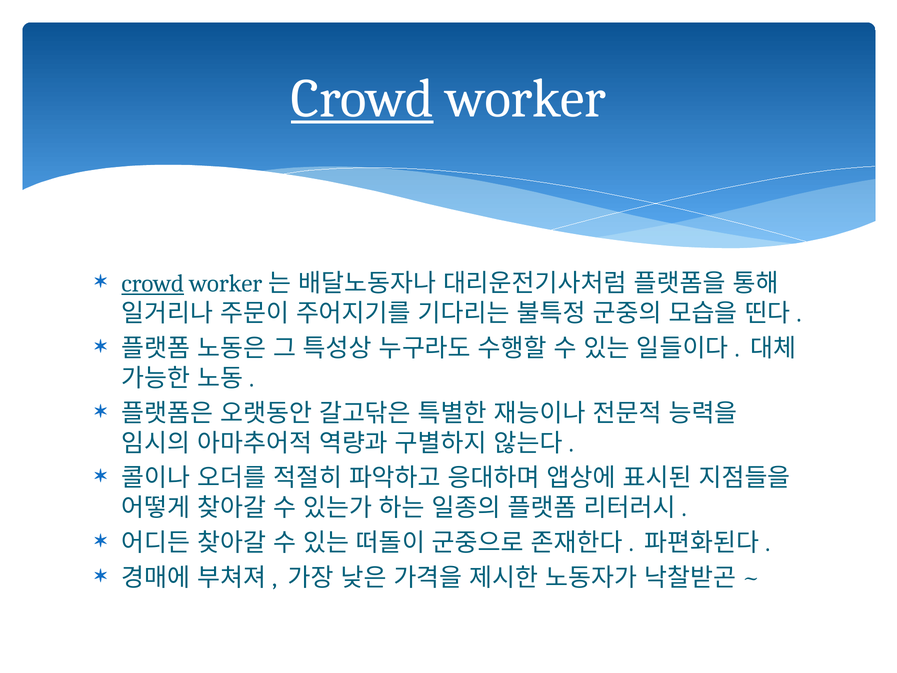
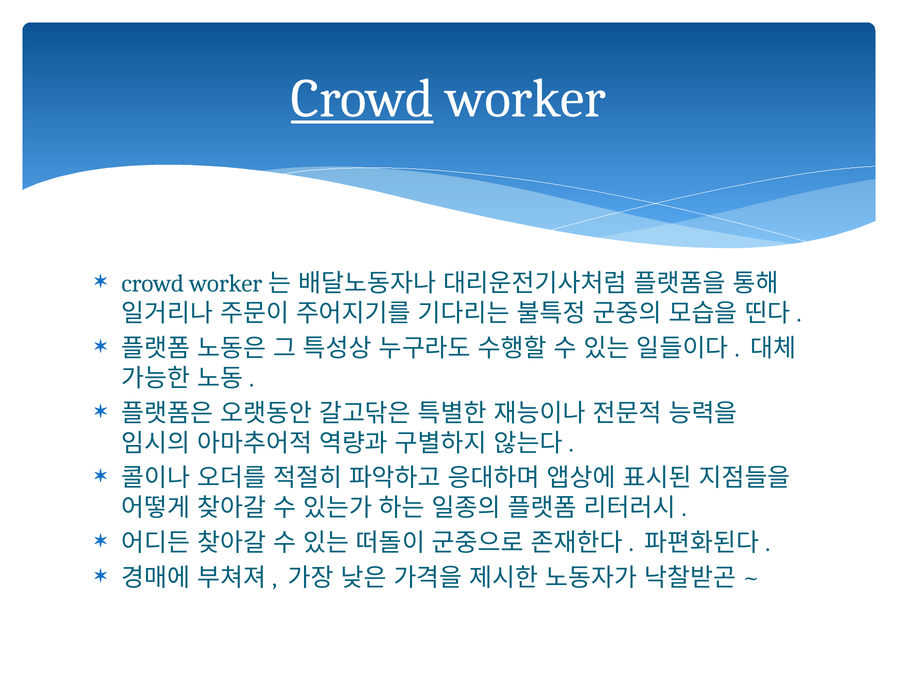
crowd at (153, 284) underline: present -> none
